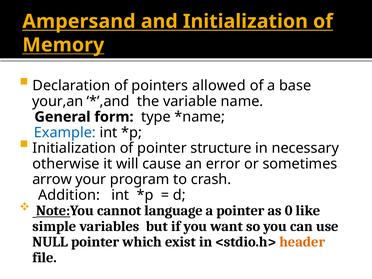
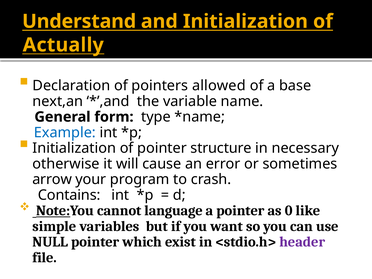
Ampersand: Ampersand -> Understand
Memory: Memory -> Actually
your,an: your,an -> next,an
Addition: Addition -> Contains
header colour: orange -> purple
